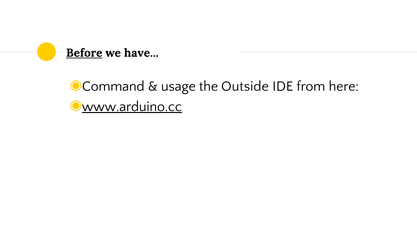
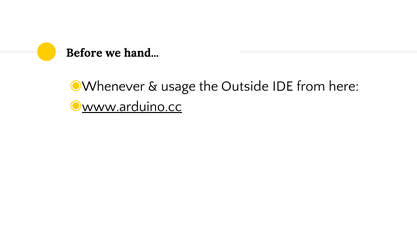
Before underline: present -> none
have: have -> hand
Command: Command -> Whenever
